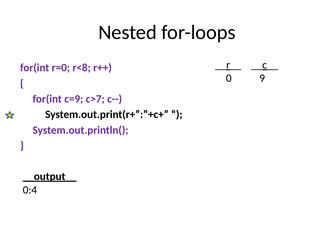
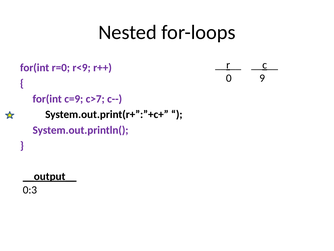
r<8: r<8 -> r<9
0:4: 0:4 -> 0:3
